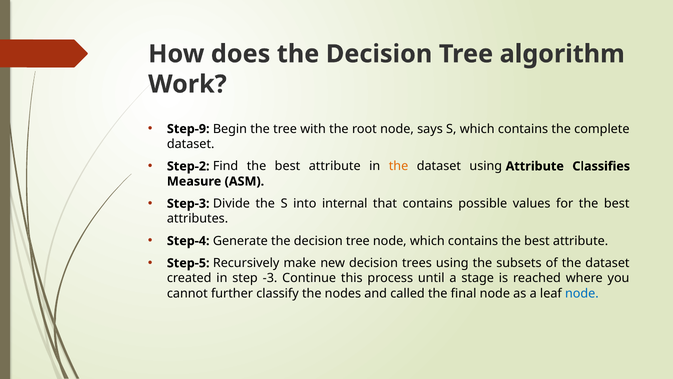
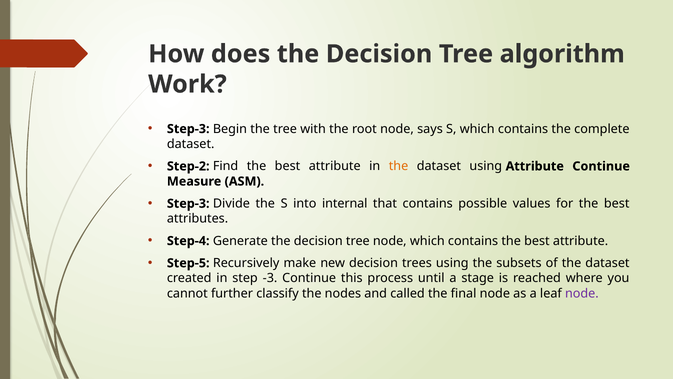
Step-9 at (188, 129): Step-9 -> Step-3
Attribute Classifies: Classifies -> Continue
node at (582, 293) colour: blue -> purple
